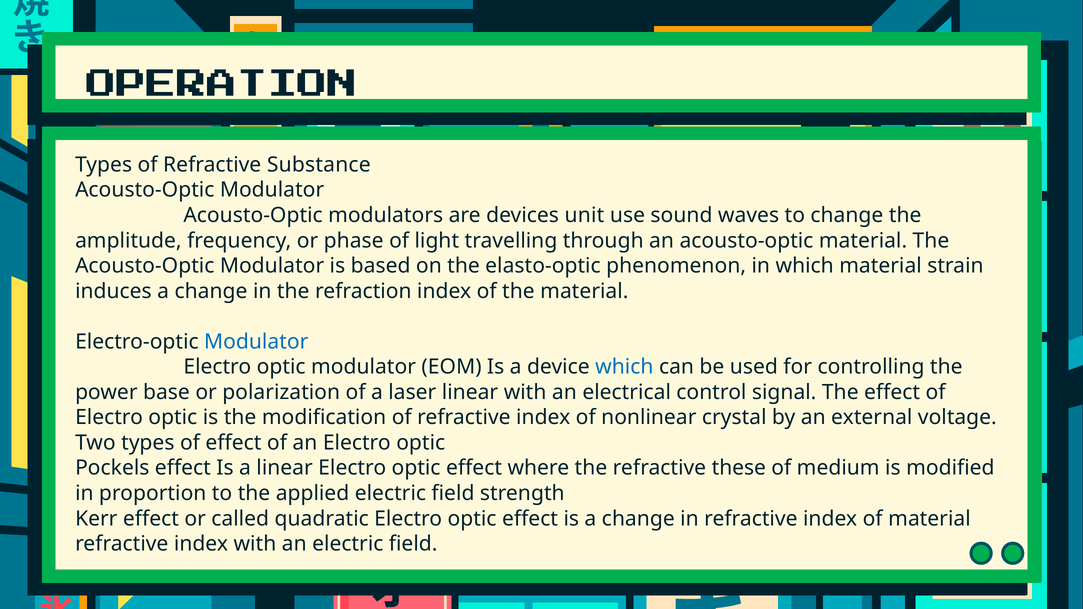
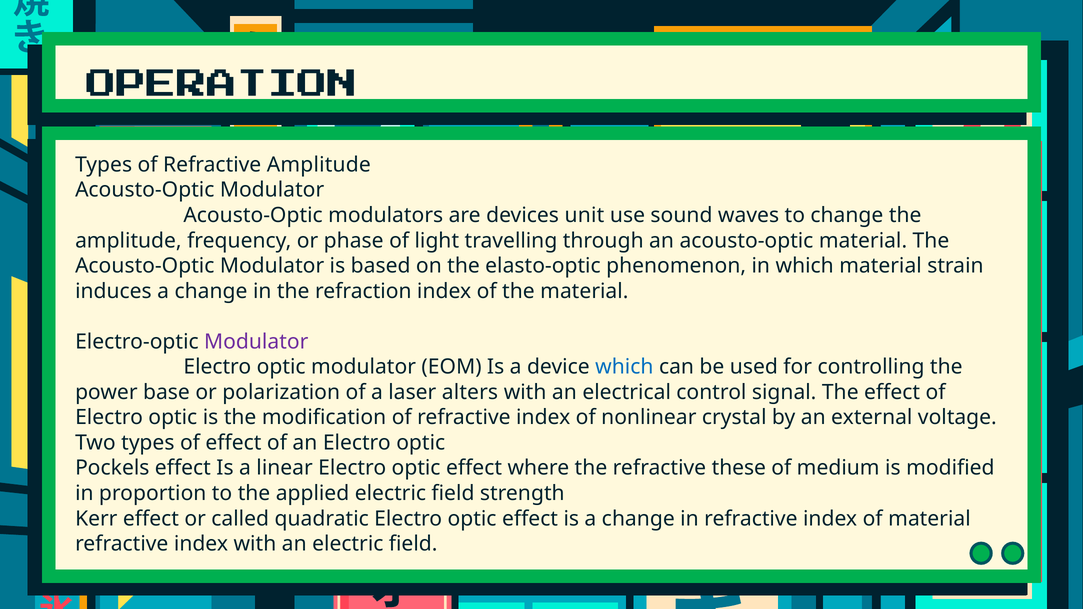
Refractive Substance: Substance -> Amplitude
Modulator at (256, 342) colour: blue -> purple
laser linear: linear -> alters
